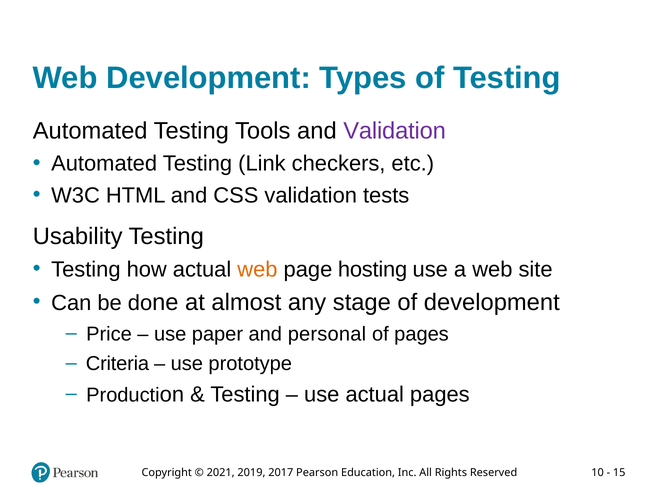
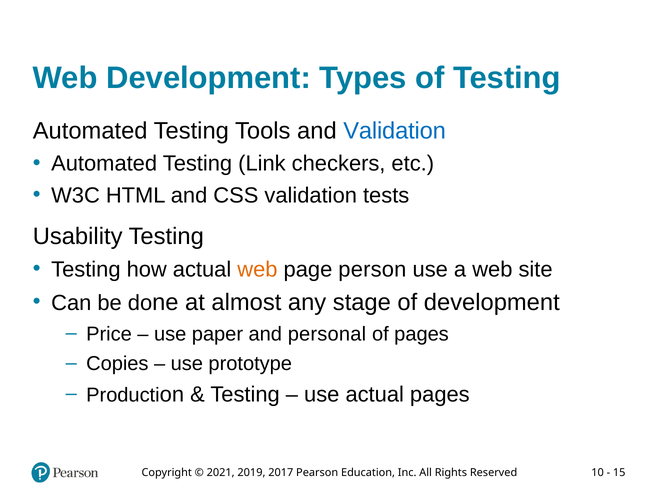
Validation at (395, 131) colour: purple -> blue
hosting: hosting -> person
Criteria: Criteria -> Copies
